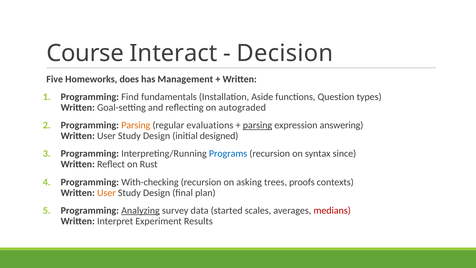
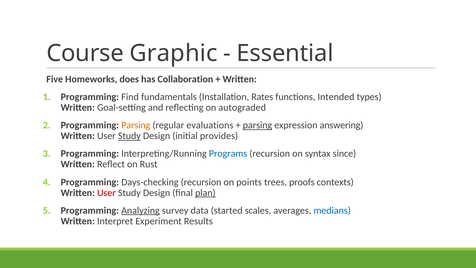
Interact: Interact -> Graphic
Decision: Decision -> Essential
Management: Management -> Collaboration
Aside: Aside -> Rates
Question: Question -> Intended
Study at (129, 136) underline: none -> present
designed: designed -> provides
With-checking: With-checking -> Days-checking
asking: asking -> points
User at (106, 193) colour: orange -> red
plan underline: none -> present
medians colour: red -> blue
